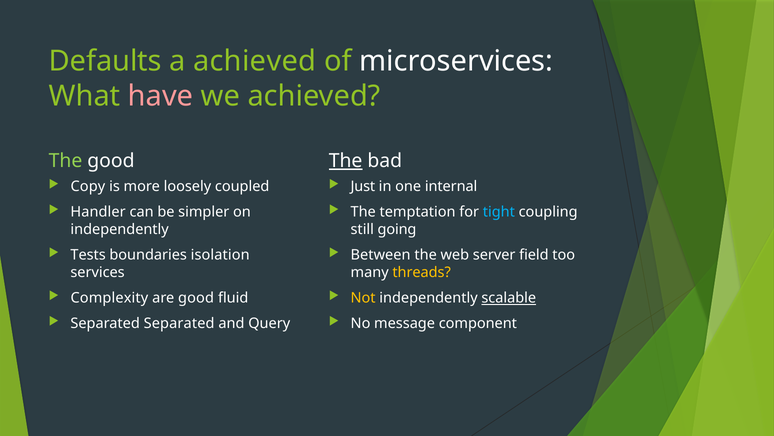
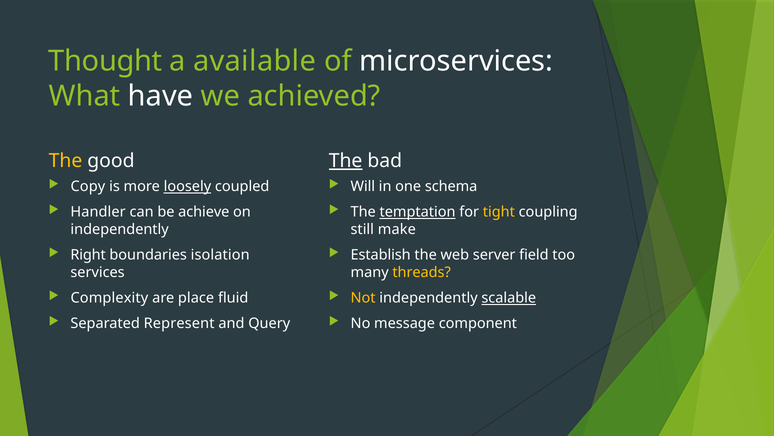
Defaults: Defaults -> Thought
a achieved: achieved -> available
have colour: pink -> white
The at (65, 161) colour: light green -> yellow
loosely underline: none -> present
Just: Just -> Will
internal: internal -> schema
simpler: simpler -> achieve
temptation underline: none -> present
tight colour: light blue -> yellow
going: going -> make
Tests: Tests -> Right
Between: Between -> Establish
are good: good -> place
Separated Separated: Separated -> Represent
